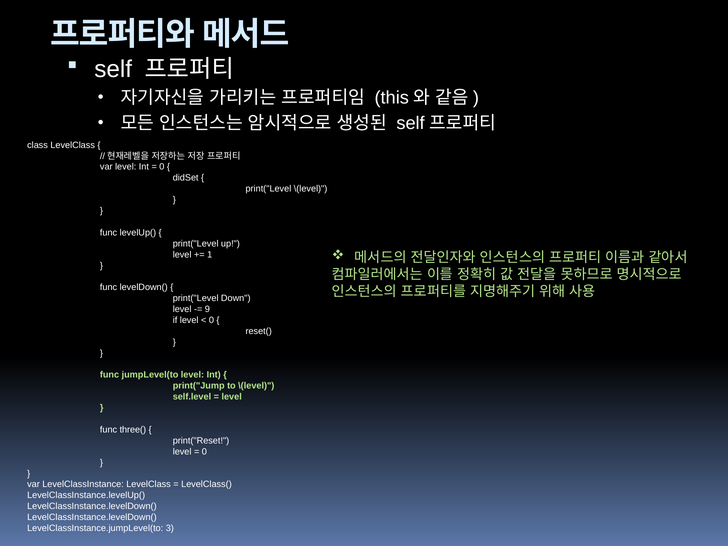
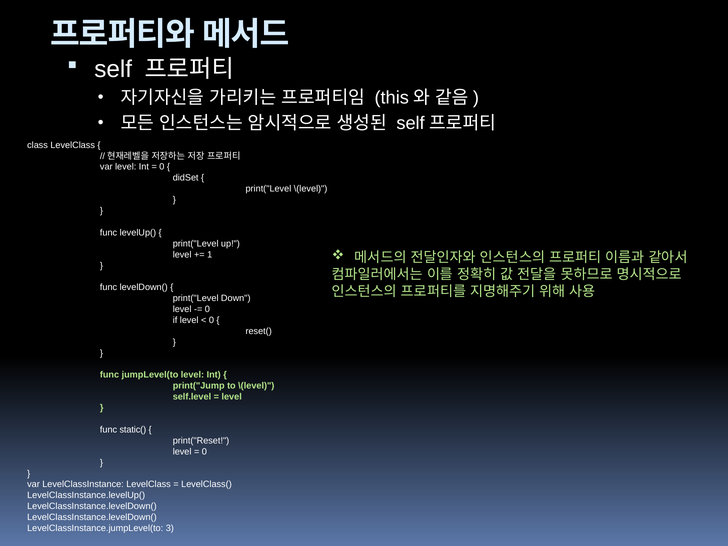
9 at (207, 309): 9 -> 0
three(: three( -> static(
